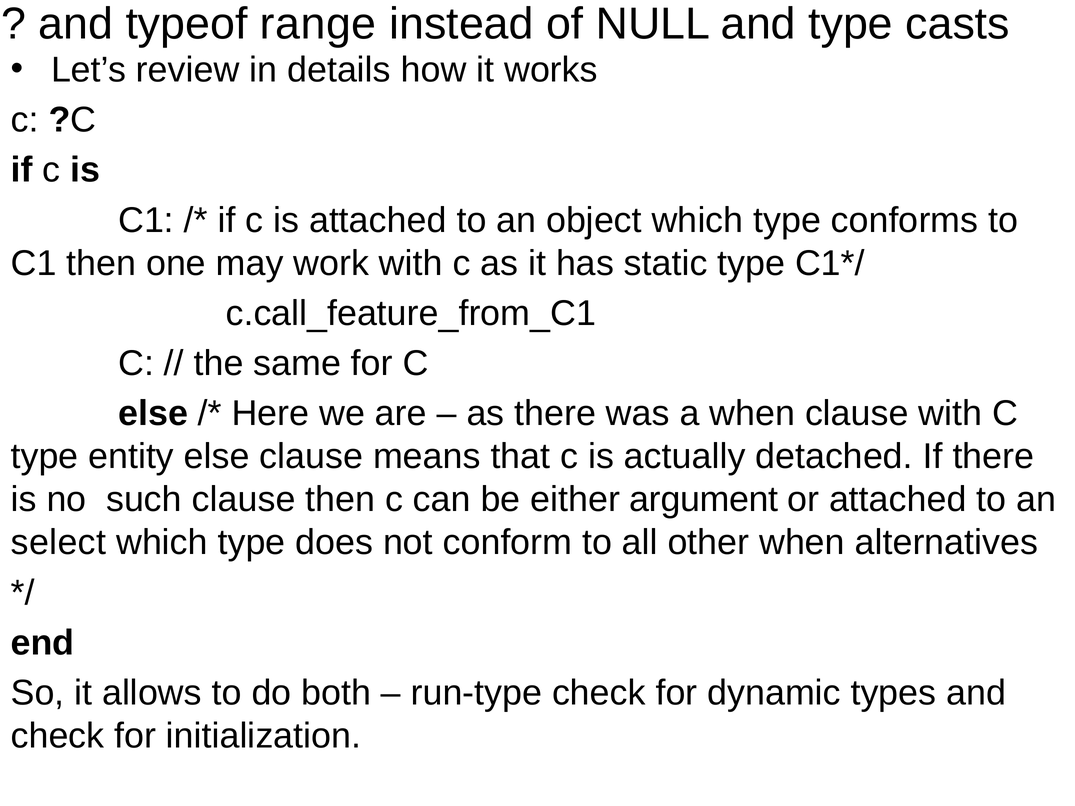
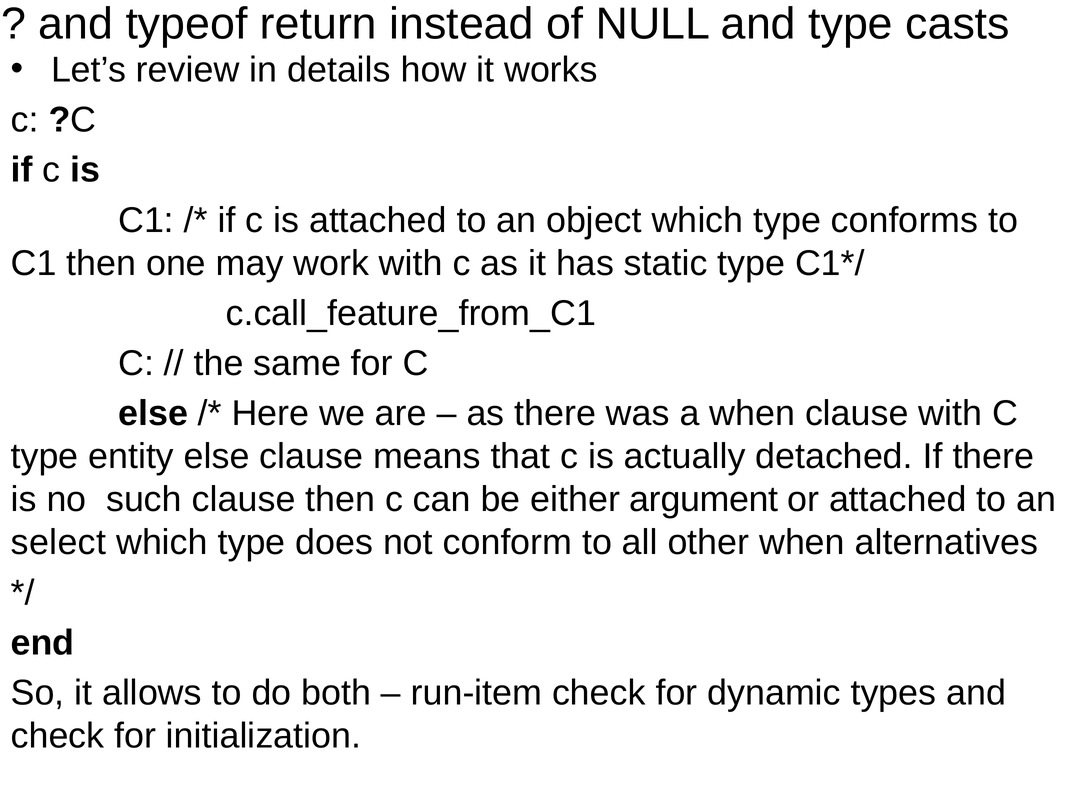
range: range -> return
run-type: run-type -> run-item
